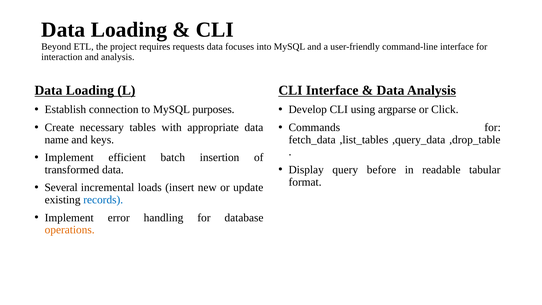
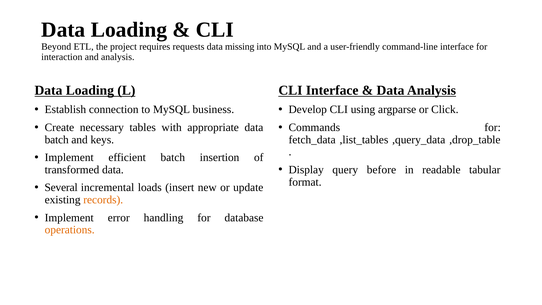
focuses: focuses -> missing
purposes: purposes -> business
name at (57, 140): name -> batch
records colour: blue -> orange
